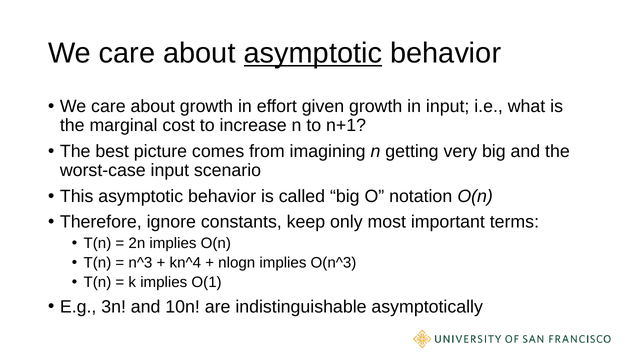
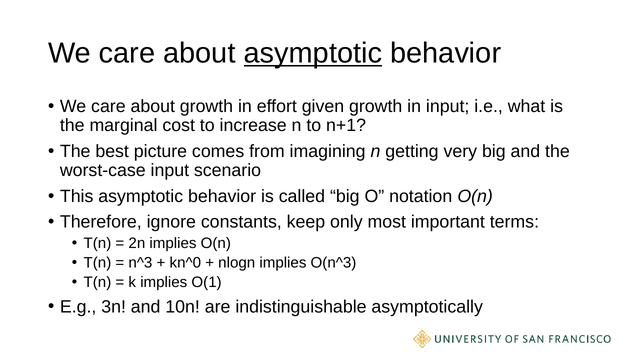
kn^4: kn^4 -> kn^0
